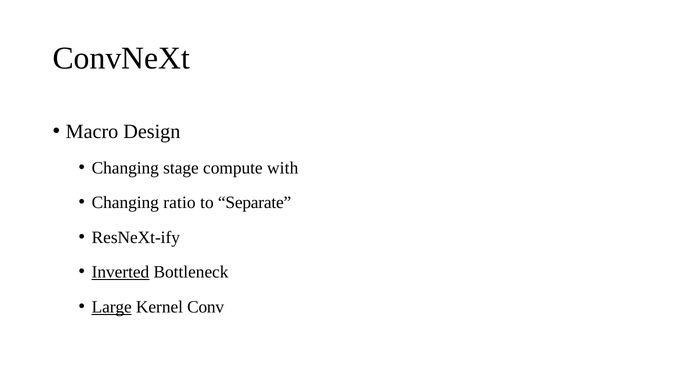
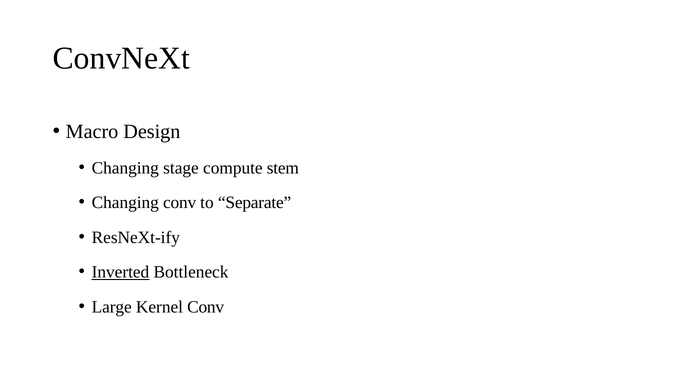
with: with -> stem
Changing ratio: ratio -> conv
Large underline: present -> none
